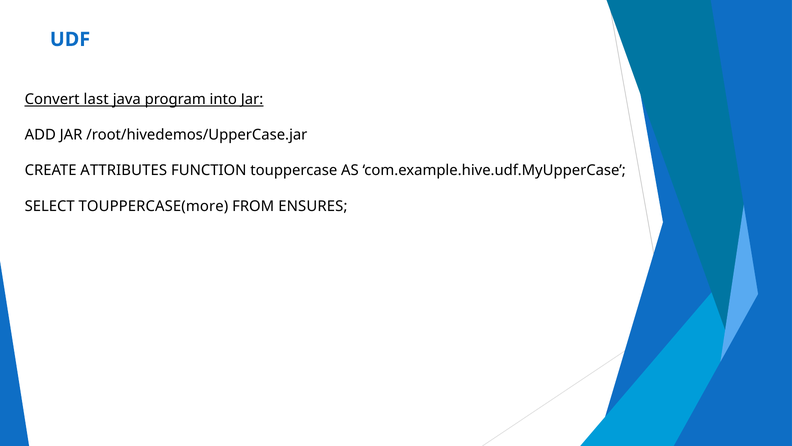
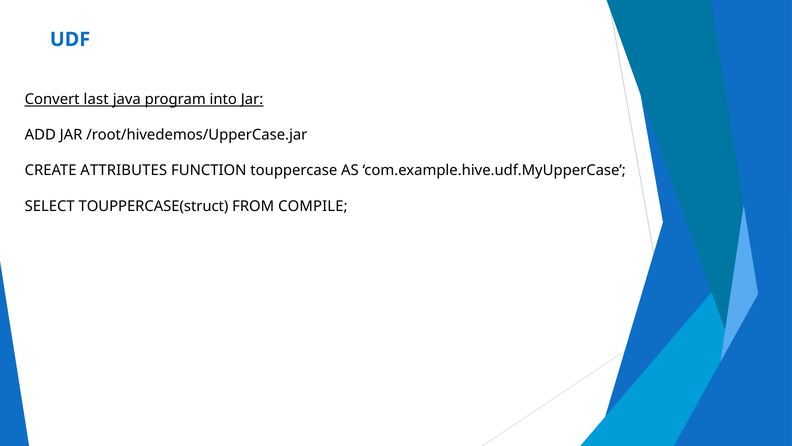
TOUPPERCASE(more: TOUPPERCASE(more -> TOUPPERCASE(struct
ENSURES: ENSURES -> COMPILE
